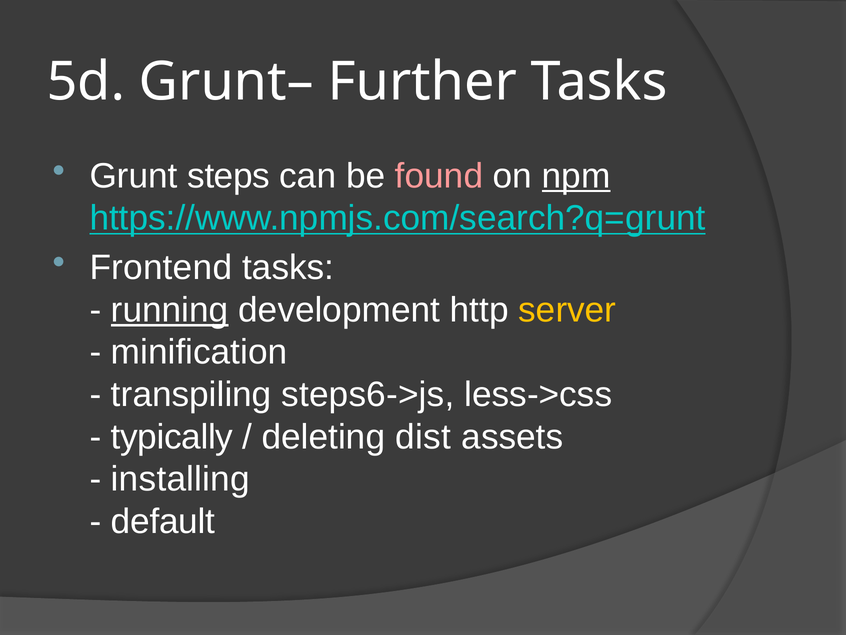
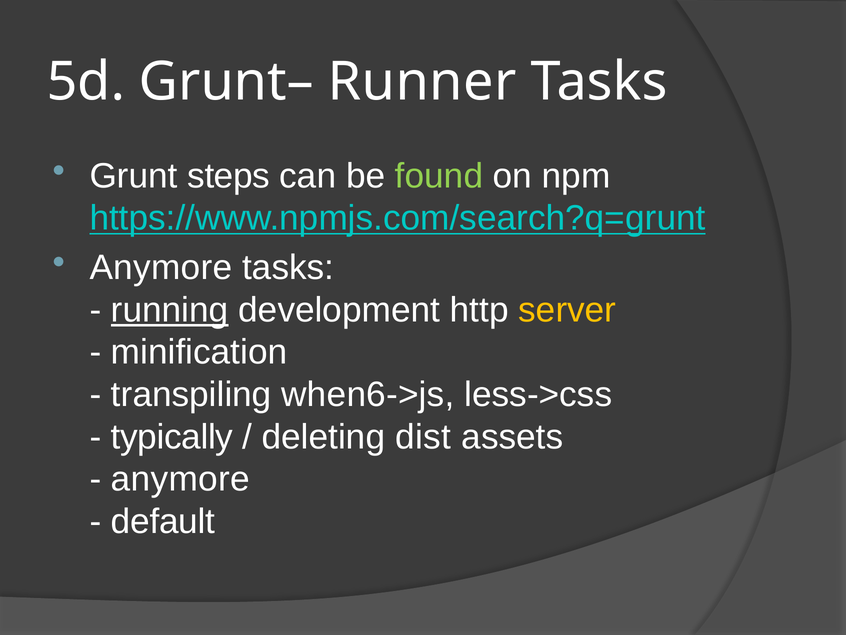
Further: Further -> Runner
found colour: pink -> light green
npm underline: present -> none
Frontend at (161, 267): Frontend -> Anymore
steps6->js: steps6->js -> when6->js
installing at (180, 479): installing -> anymore
